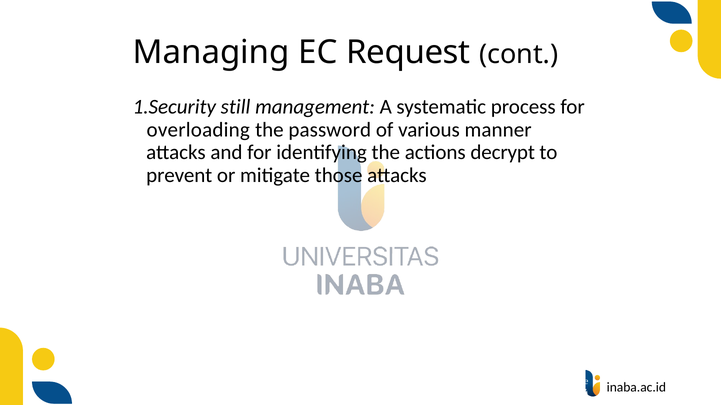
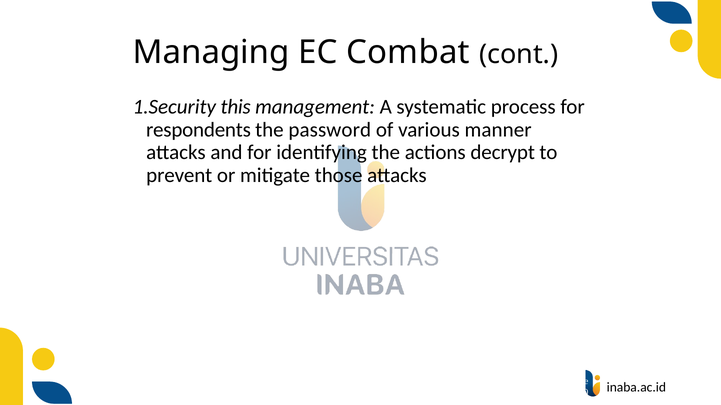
Request: Request -> Combat
still: still -> this
overloading: overloading -> respondents
2034: 2034 -> 2050
